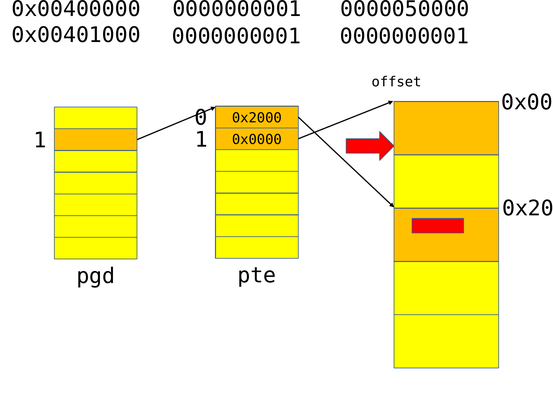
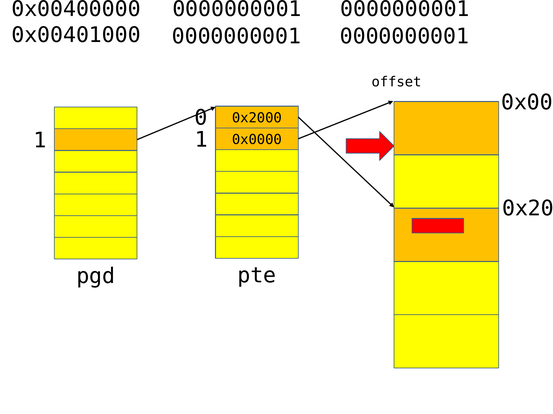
0000050000 at (405, 9): 0000050000 -> 0000000001
